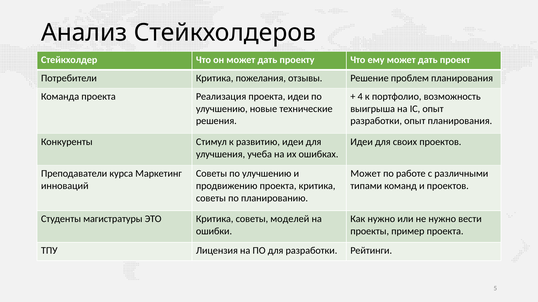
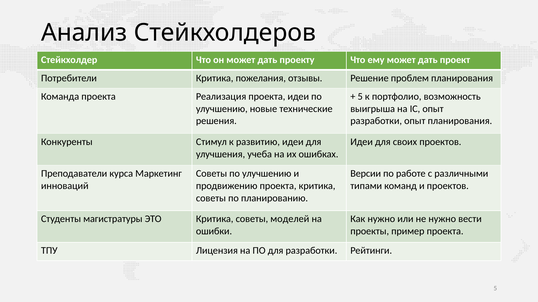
4 at (360, 97): 4 -> 5
Может at (366, 174): Может -> Версии
